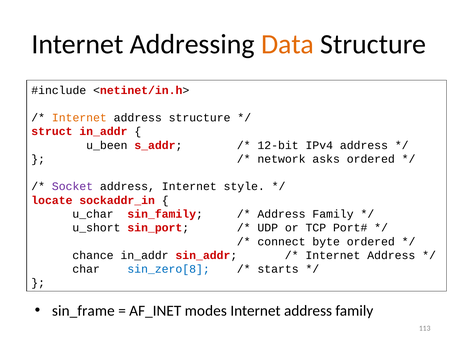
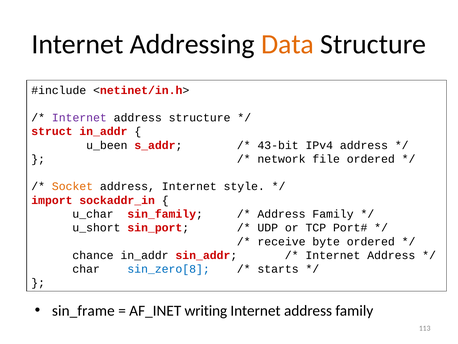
Internet at (79, 118) colour: orange -> purple
12-bit: 12-bit -> 43-bit
asks: asks -> file
Socket colour: purple -> orange
locate: locate -> import
connect: connect -> receive
modes: modes -> writing
